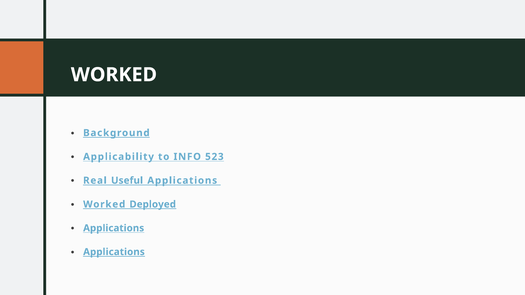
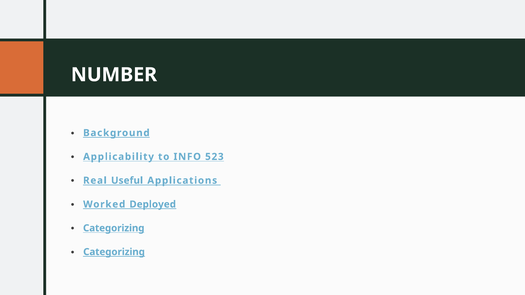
WORKED at (114, 75): WORKED -> NUMBER
Applications at (114, 228): Applications -> Categorizing
Applications at (114, 252): Applications -> Categorizing
